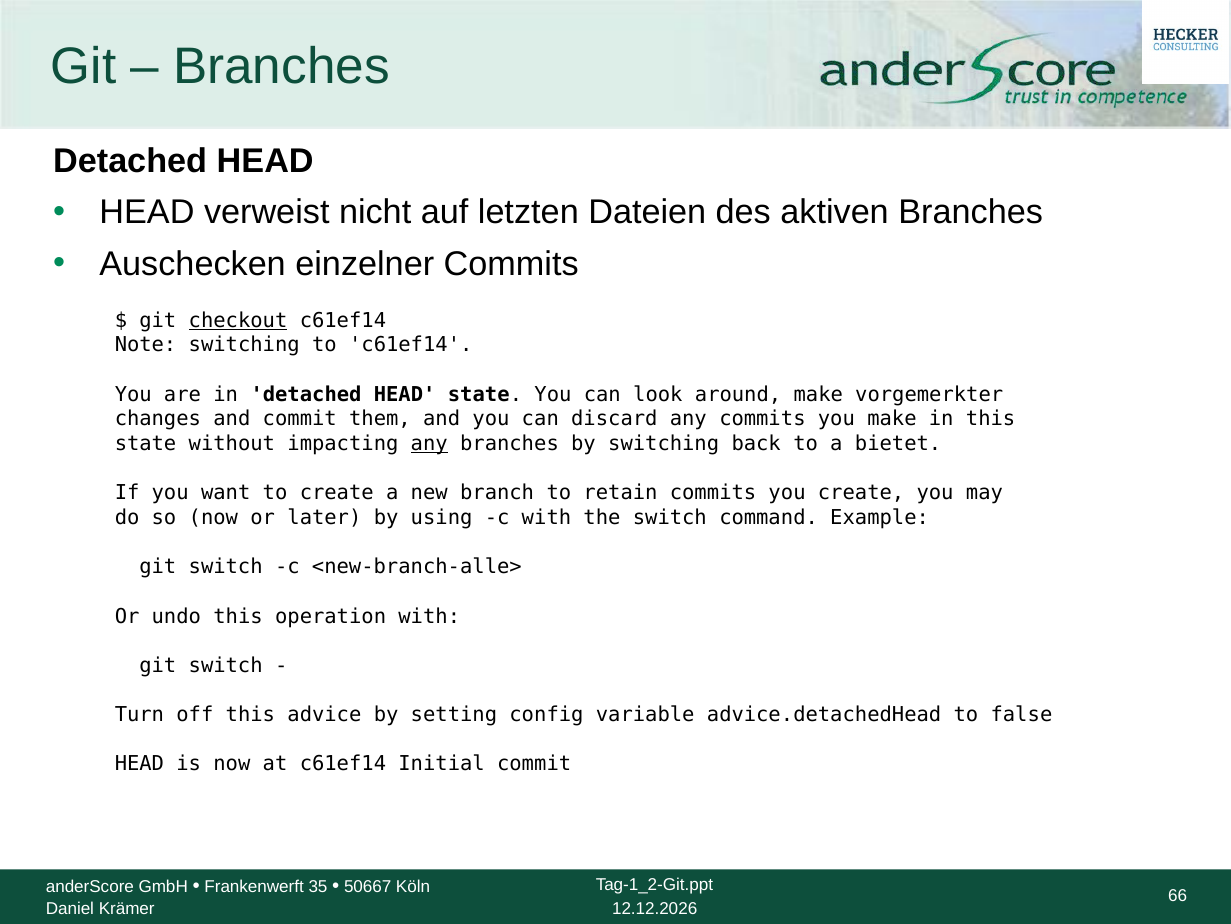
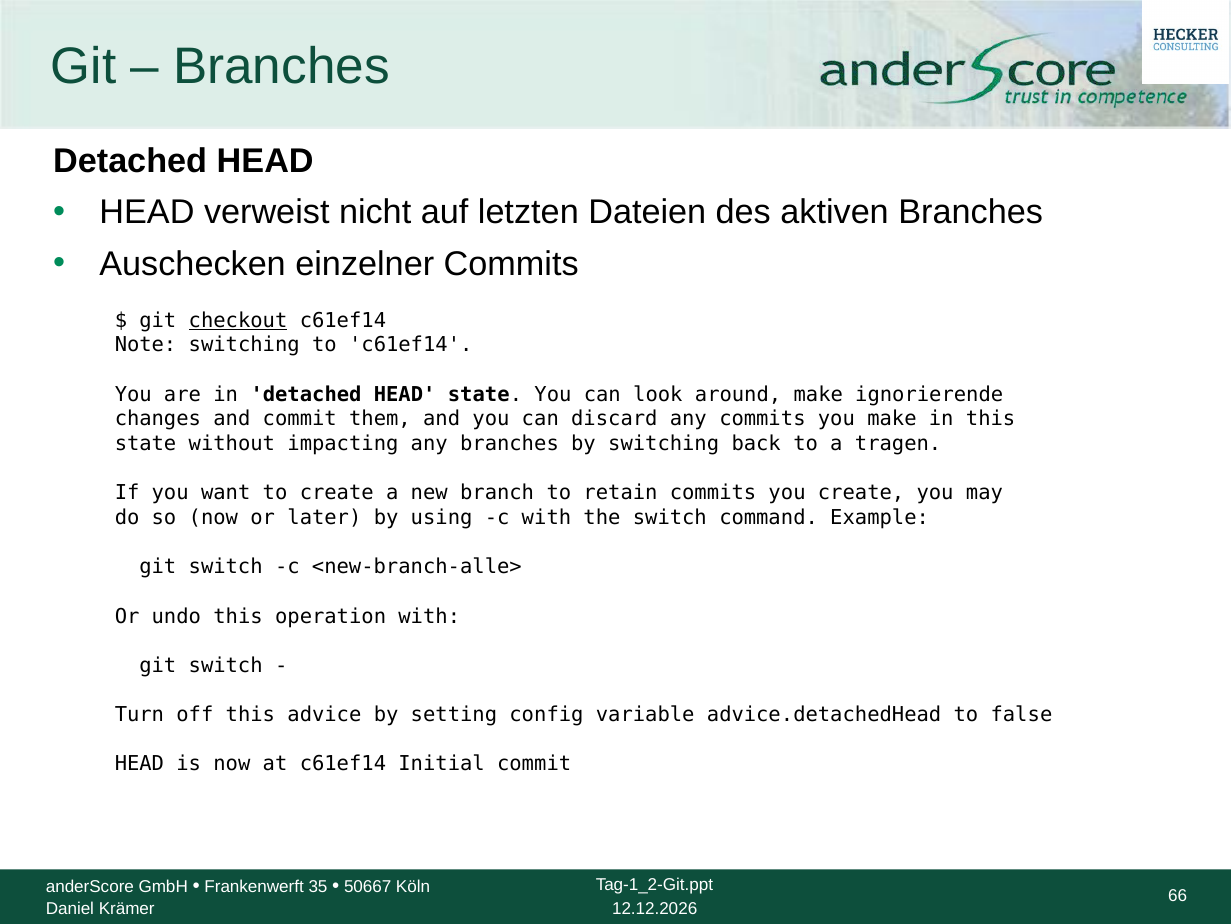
vorgemerkter: vorgemerkter -> ignorierende
any at (429, 443) underline: present -> none
bietet: bietet -> tragen
